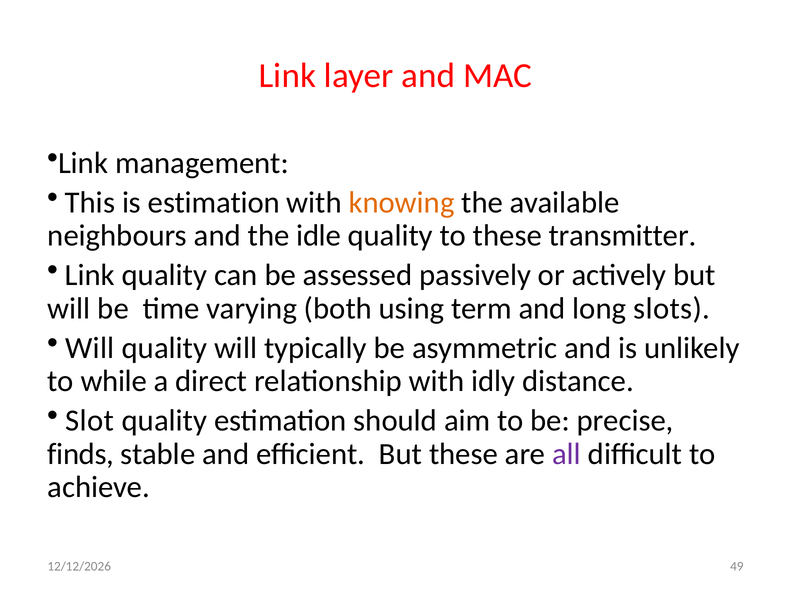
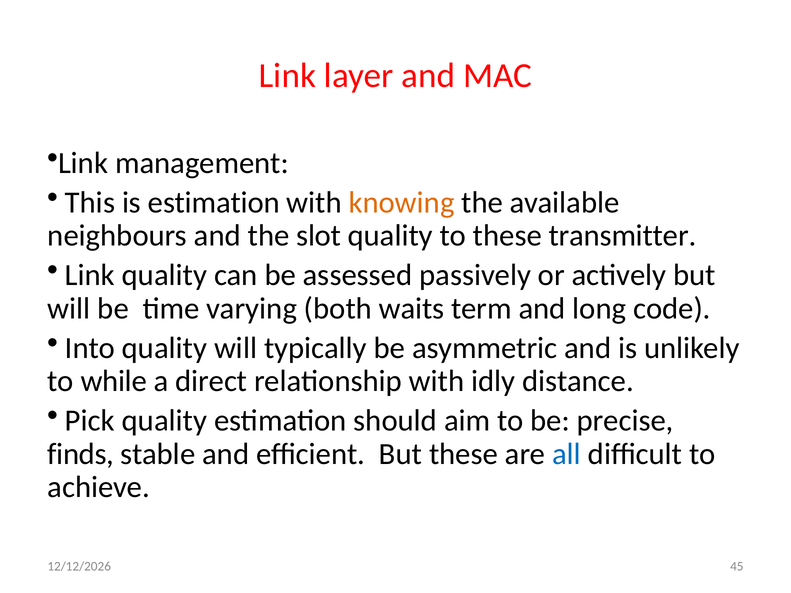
idle: idle -> slot
using: using -> waits
slots: slots -> code
Will at (90, 348): Will -> Into
Slot: Slot -> Pick
all colour: purple -> blue
49: 49 -> 45
